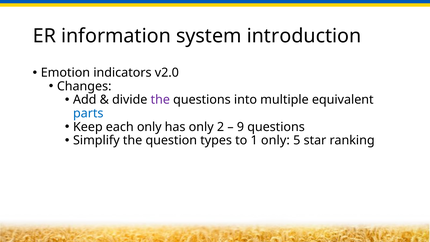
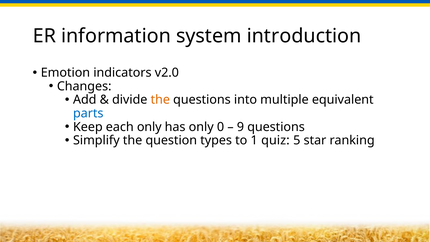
the at (160, 100) colour: purple -> orange
2: 2 -> 0
1 only: only -> quiz
